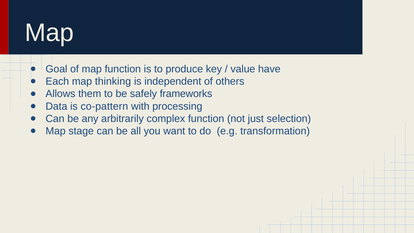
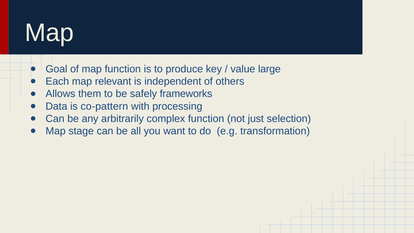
have: have -> large
thinking: thinking -> relevant
